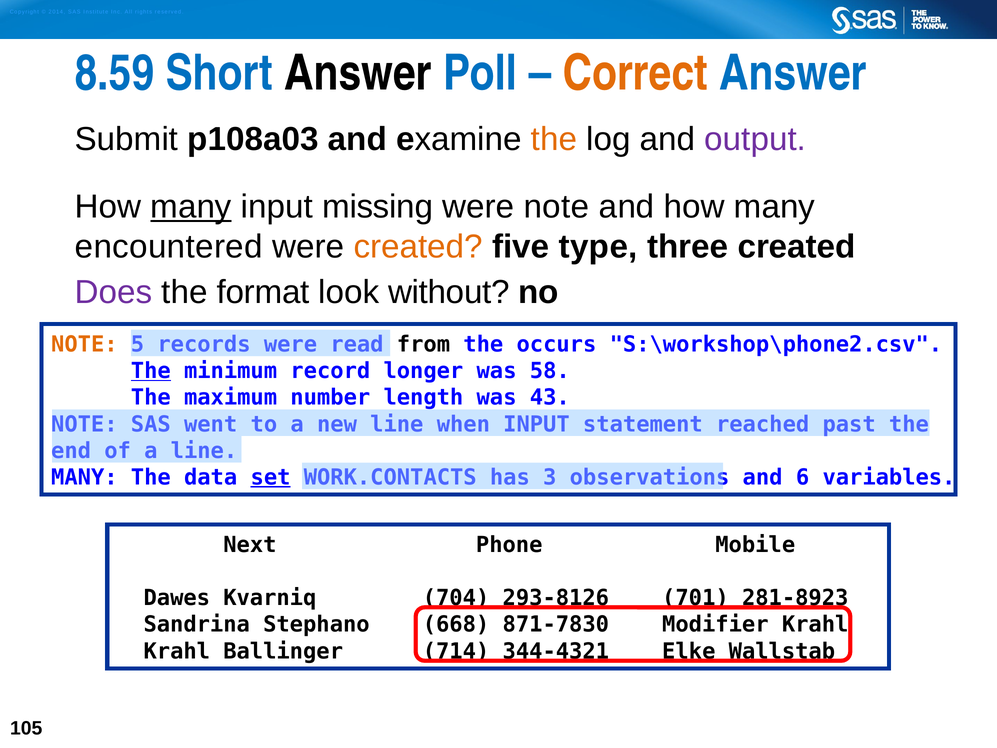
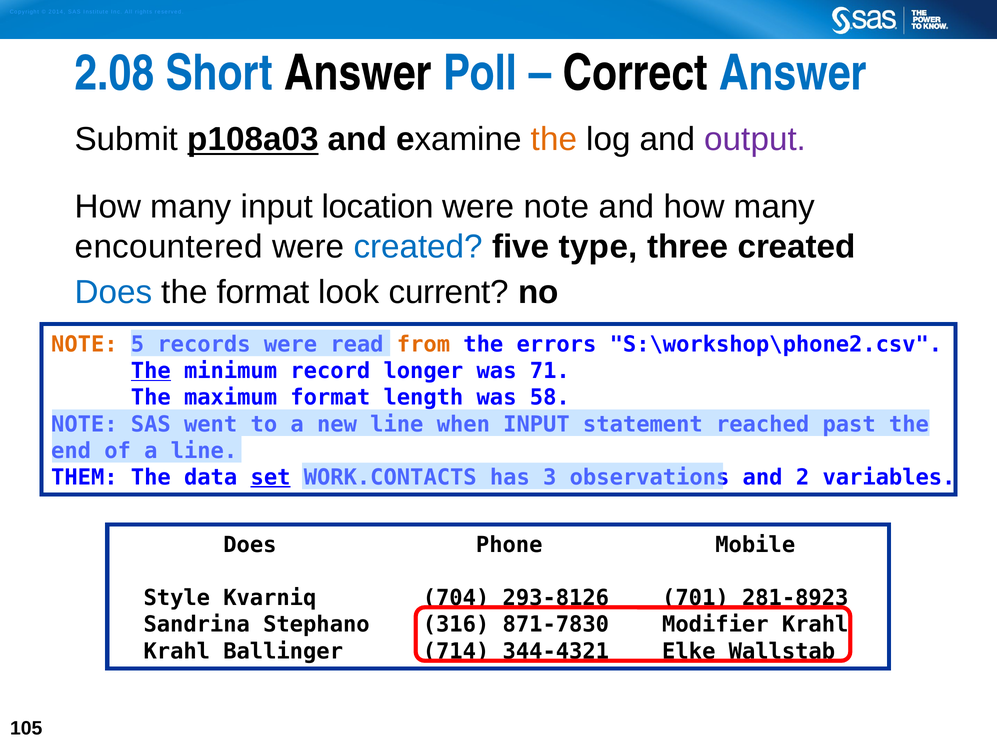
8.59: 8.59 -> 2.08
Correct colour: orange -> black
p108a03 underline: none -> present
many at (191, 207) underline: present -> none
missing: missing -> location
created at (418, 246) colour: orange -> blue
Does at (114, 292) colour: purple -> blue
without: without -> current
from colour: black -> orange
occurs: occurs -> errors
58: 58 -> 71
maximum number: number -> format
43: 43 -> 58
MANY at (84, 477): MANY -> THEM
6: 6 -> 2
Next at (250, 545): Next -> Does
Dawes: Dawes -> Style
668: 668 -> 316
